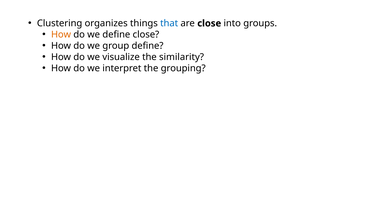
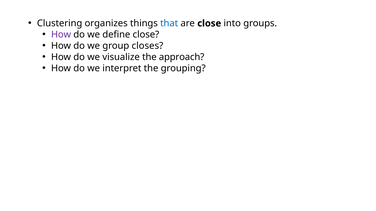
How at (61, 35) colour: orange -> purple
group define: define -> closes
similarity: similarity -> approach
